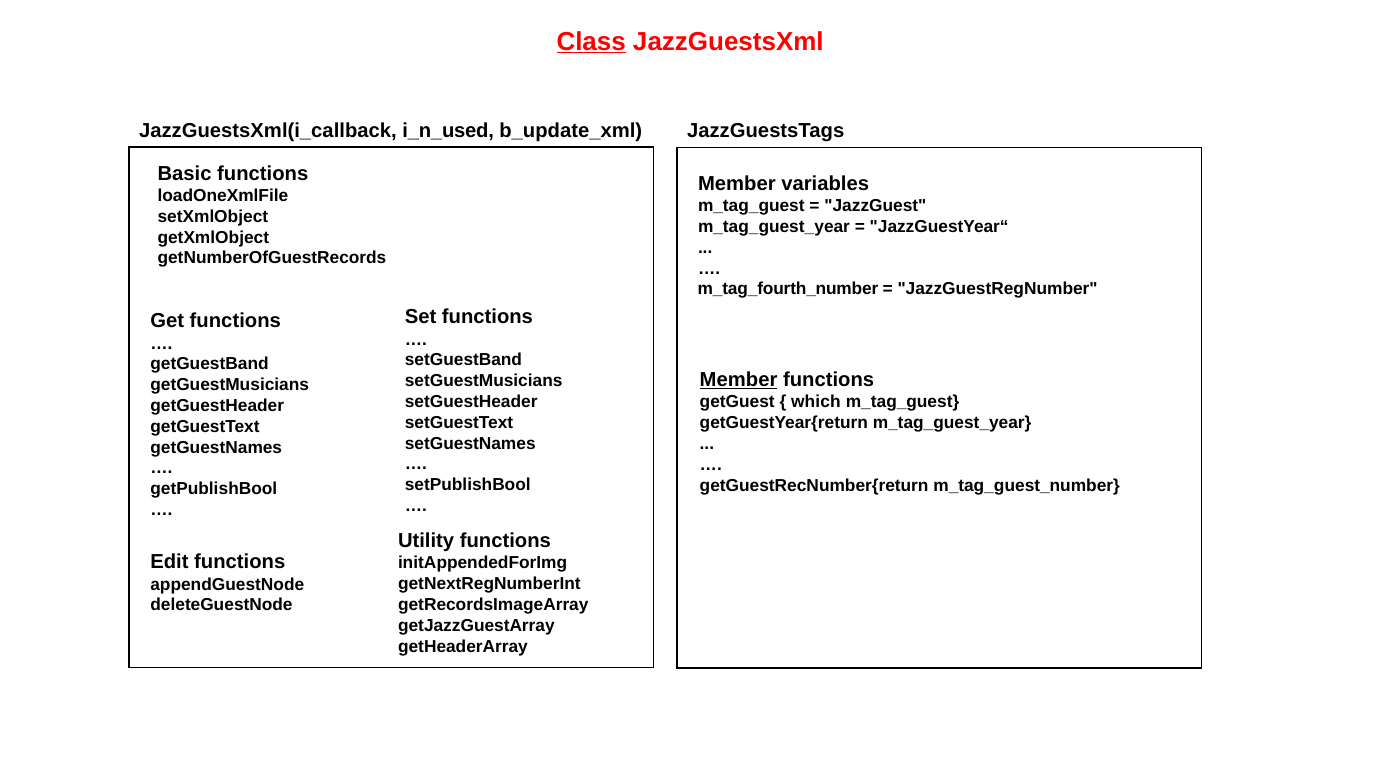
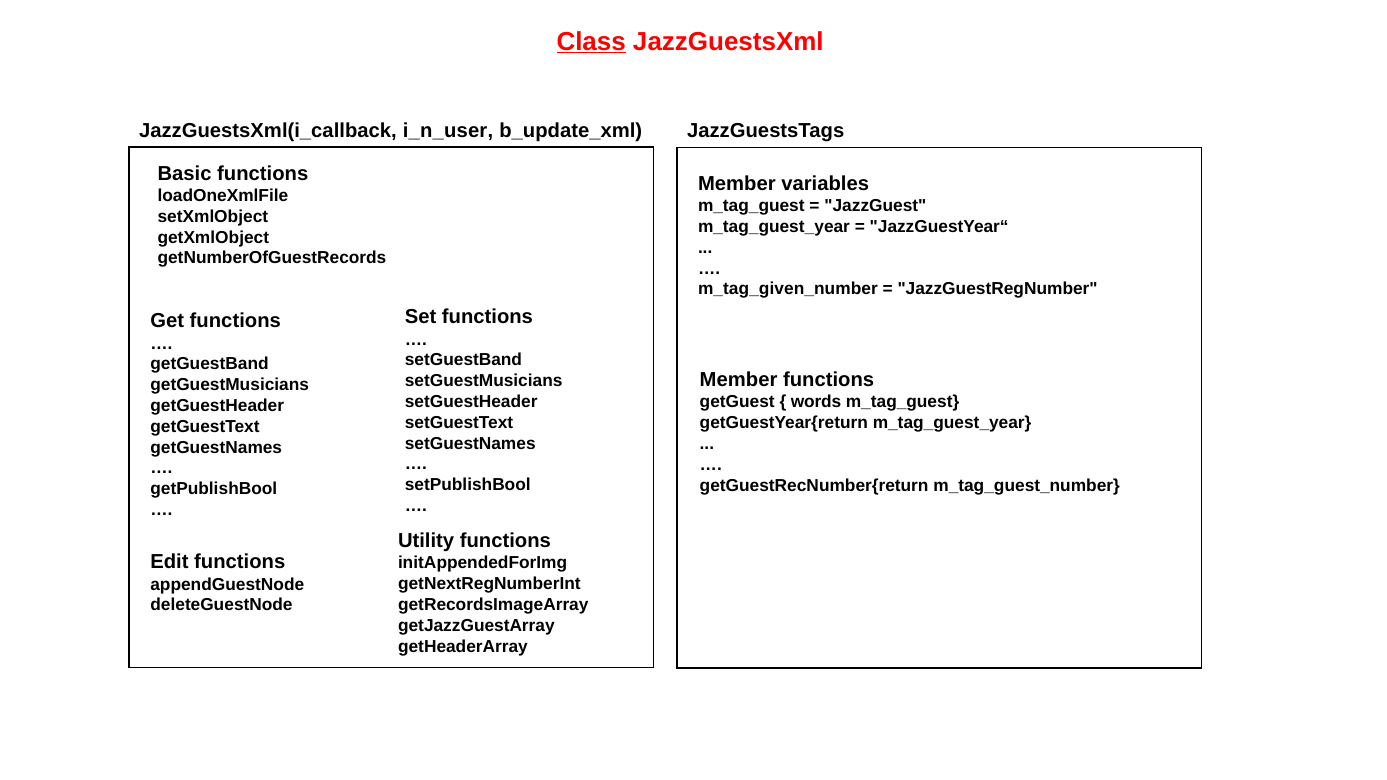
i_n_used: i_n_used -> i_n_user
m_tag_fourth_number: m_tag_fourth_number -> m_tag_given_number
Member at (739, 380) underline: present -> none
which: which -> words
